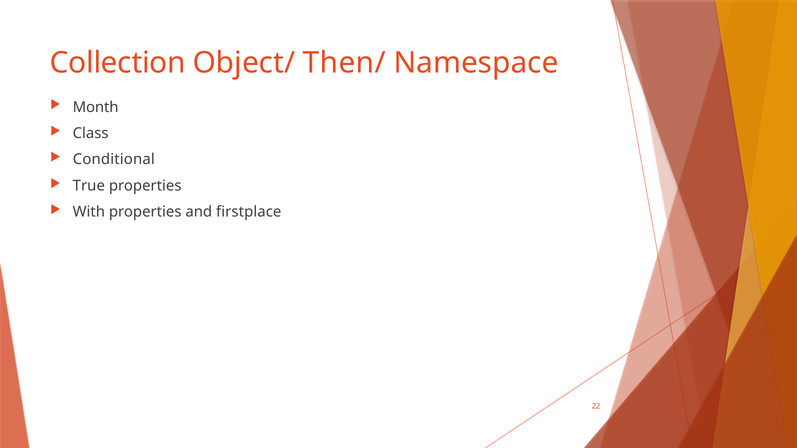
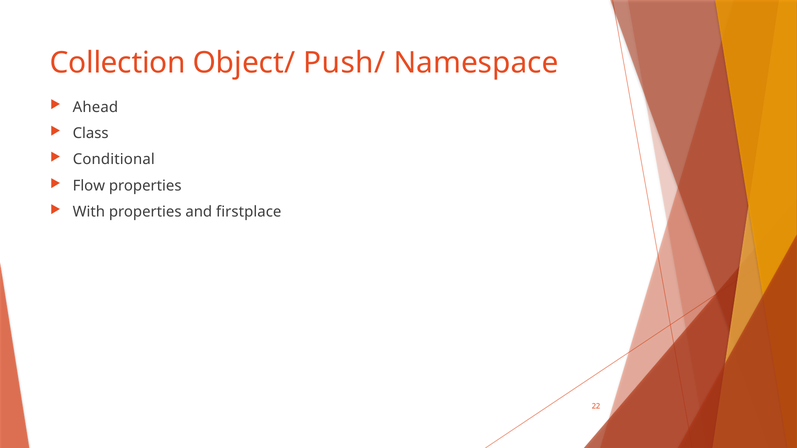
Then/: Then/ -> Push/
Month: Month -> Ahead
True: True -> Flow
